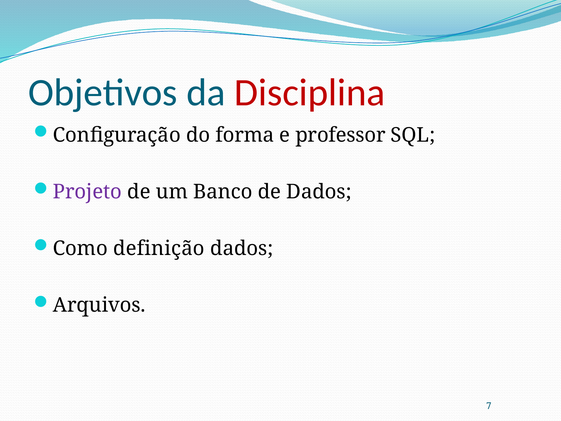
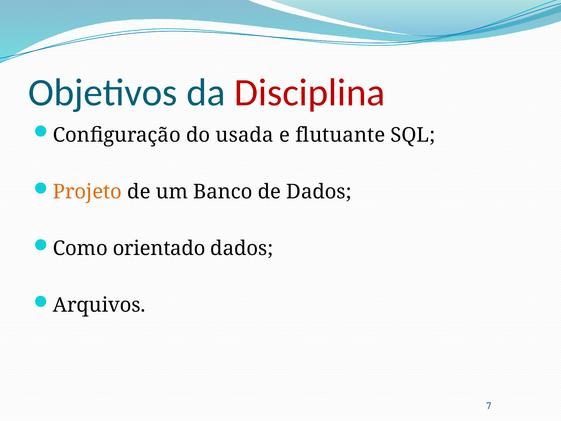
forma: forma -> usada
professor: professor -> flutuante
Projeto colour: purple -> orange
definição: definição -> orientado
